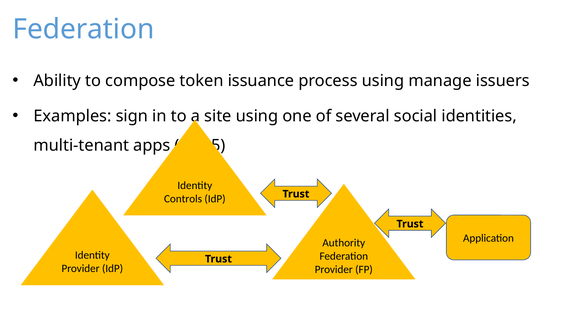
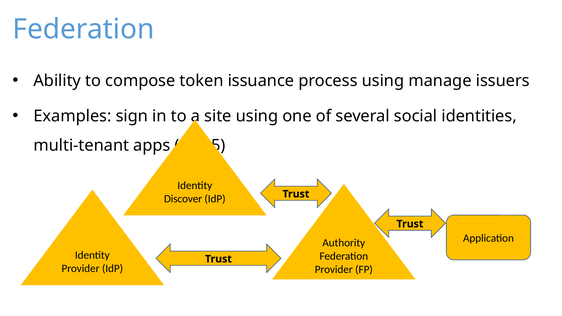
Controls: Controls -> Discover
